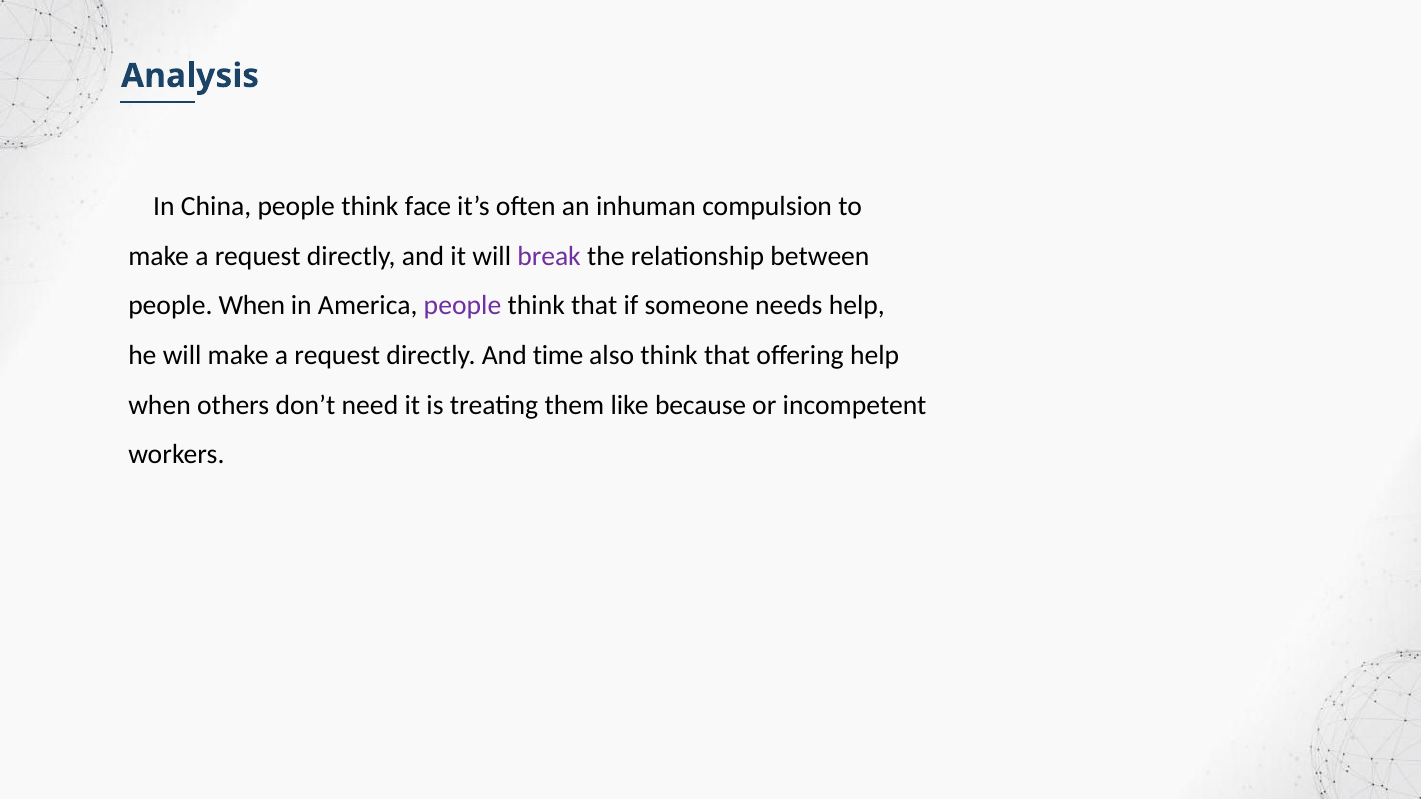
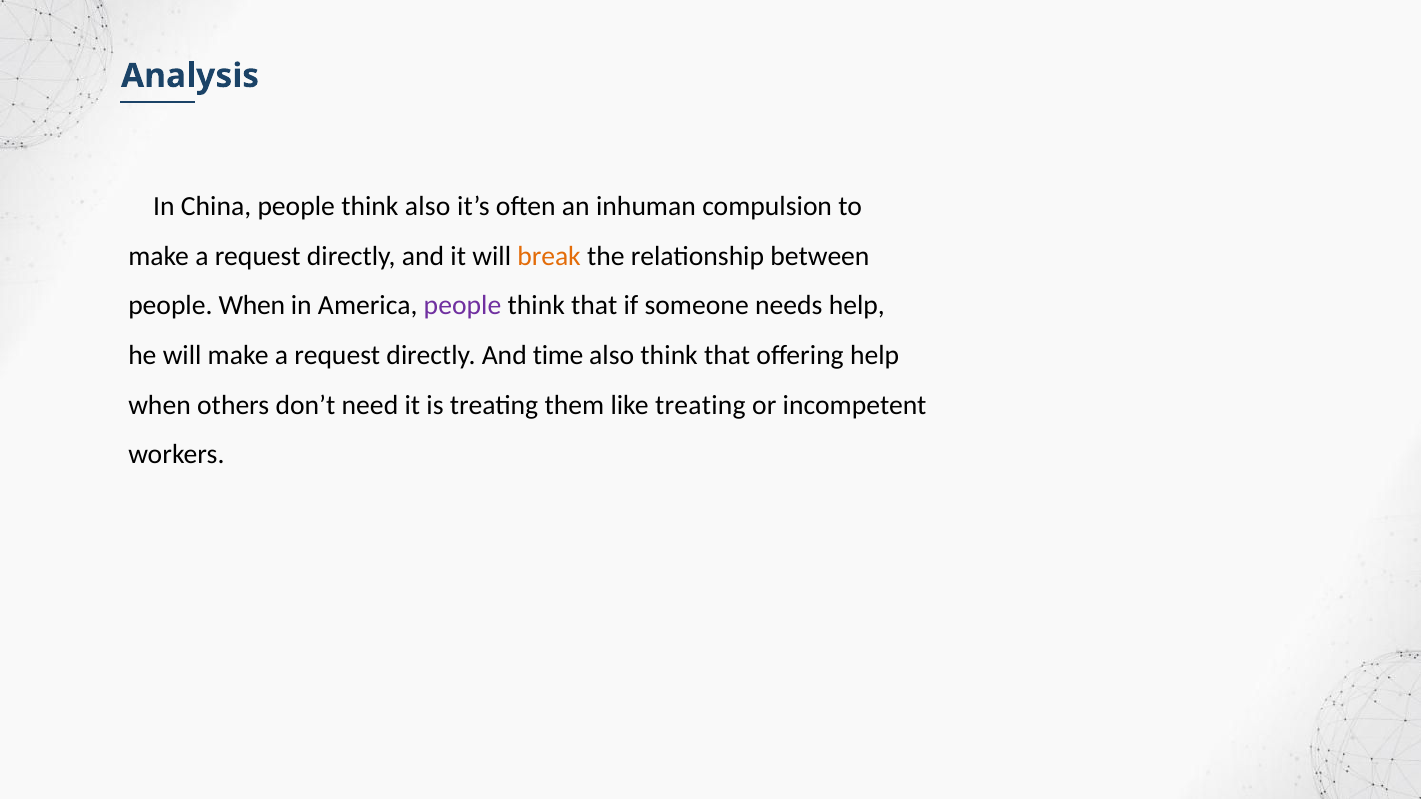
think face: face -> also
break colour: purple -> orange
like because: because -> treating
